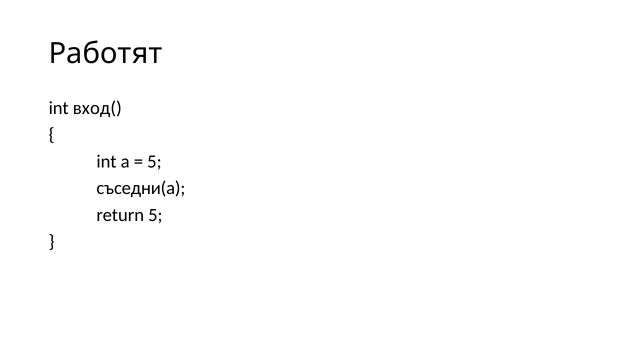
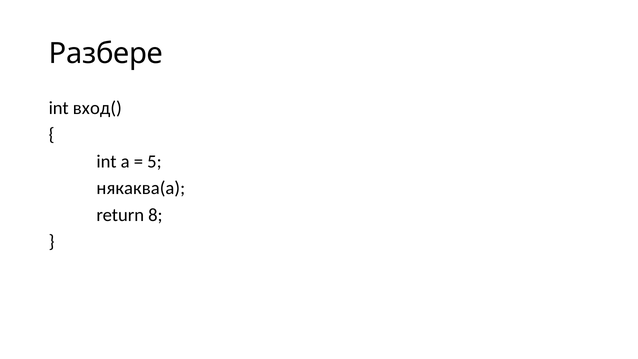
Работят: Работят -> Разбере
съседни(a: съседни(a -> някаква(a
return 5: 5 -> 8
